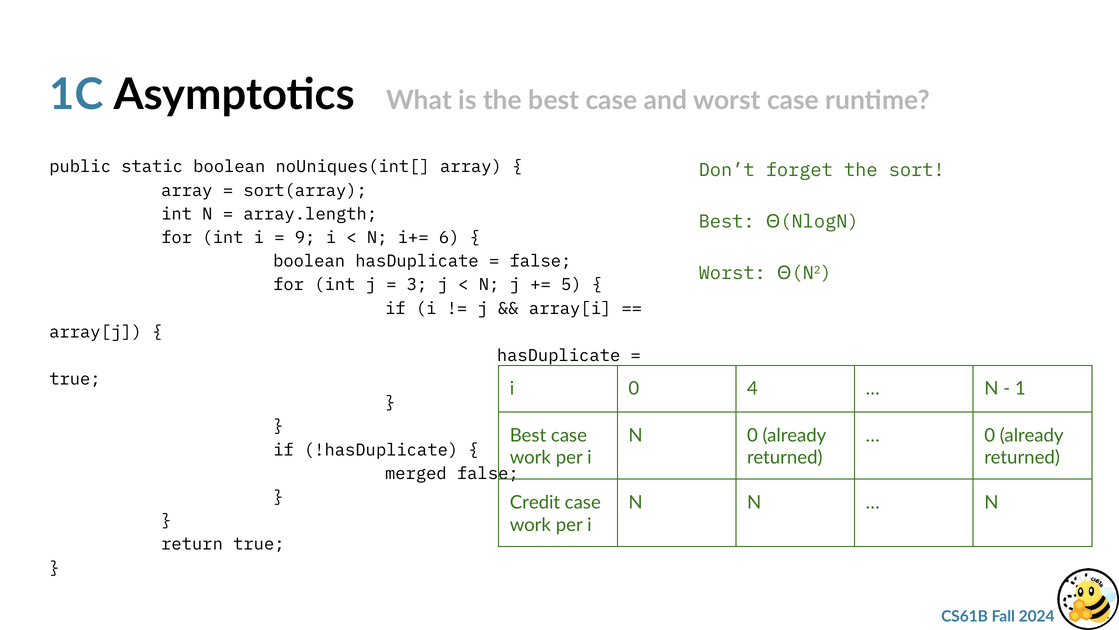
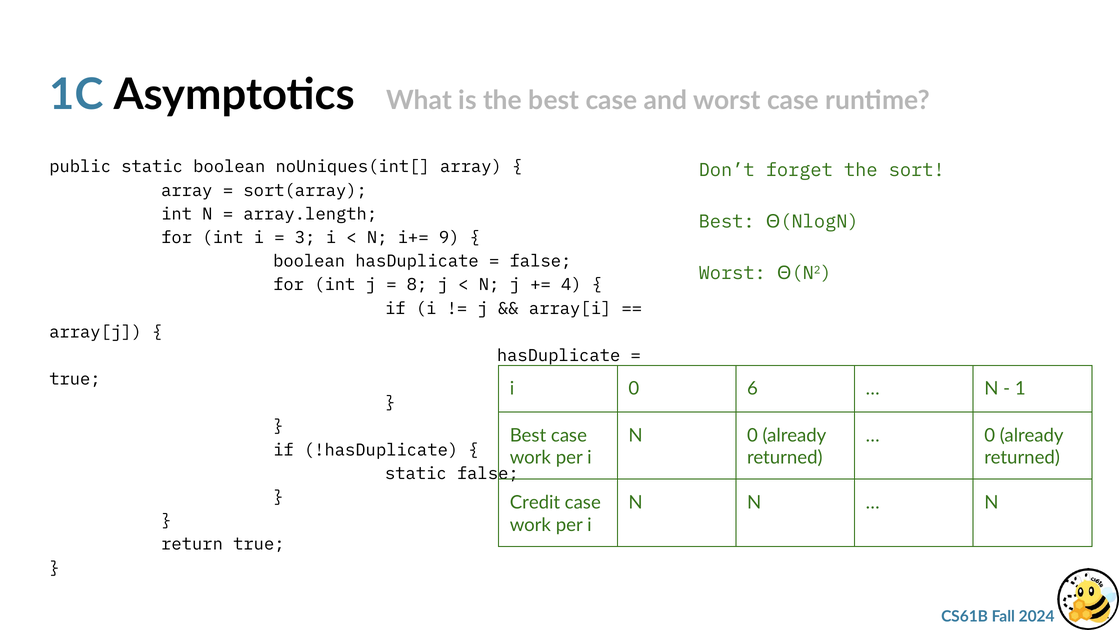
9: 9 -> 3
6: 6 -> 9
3: 3 -> 8
5: 5 -> 4
4: 4 -> 6
merged at (416, 473): merged -> static
